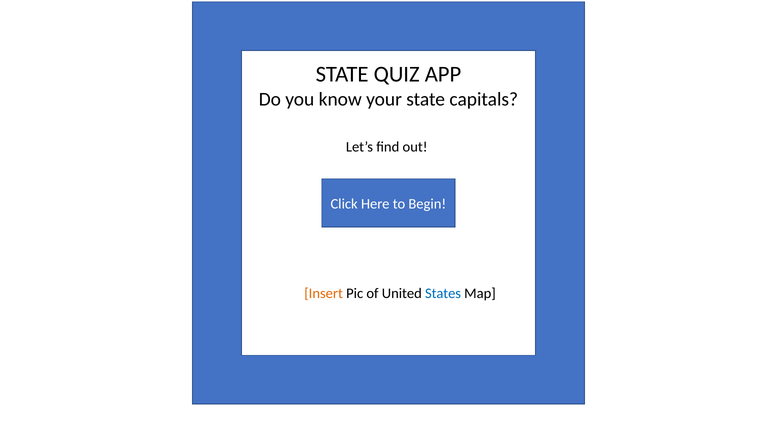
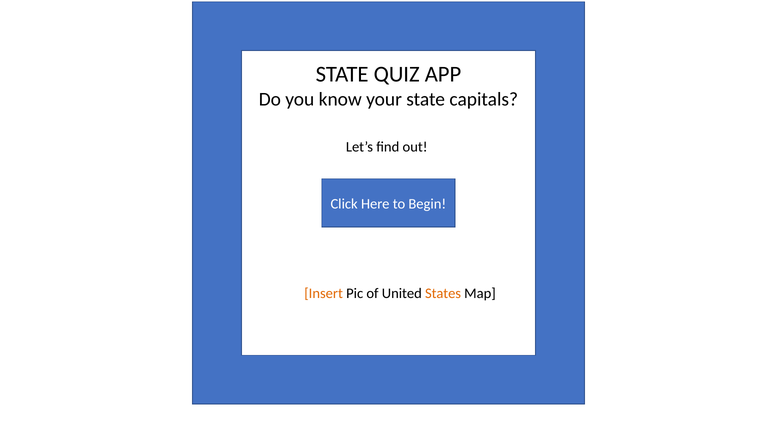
States colour: blue -> orange
